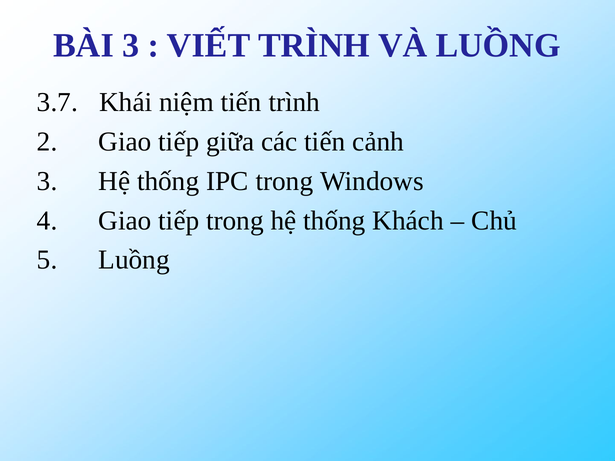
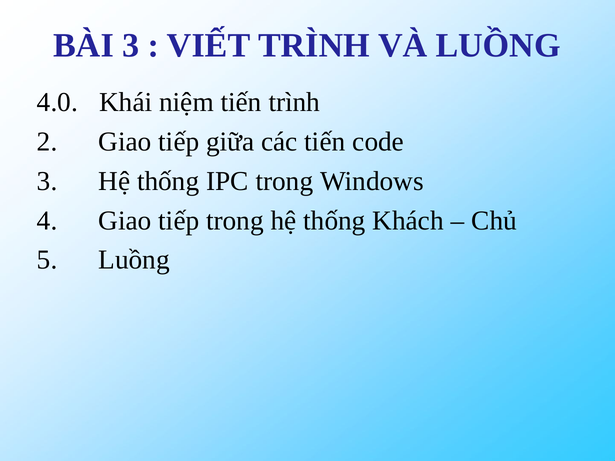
3.7: 3.7 -> 4.0
cảnh: cảnh -> code
